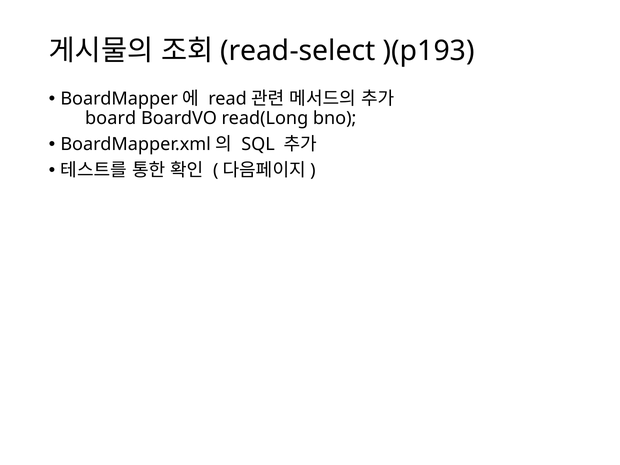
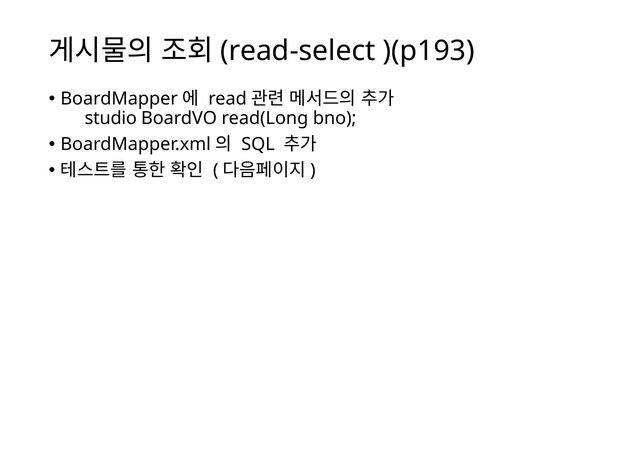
board: board -> studio
